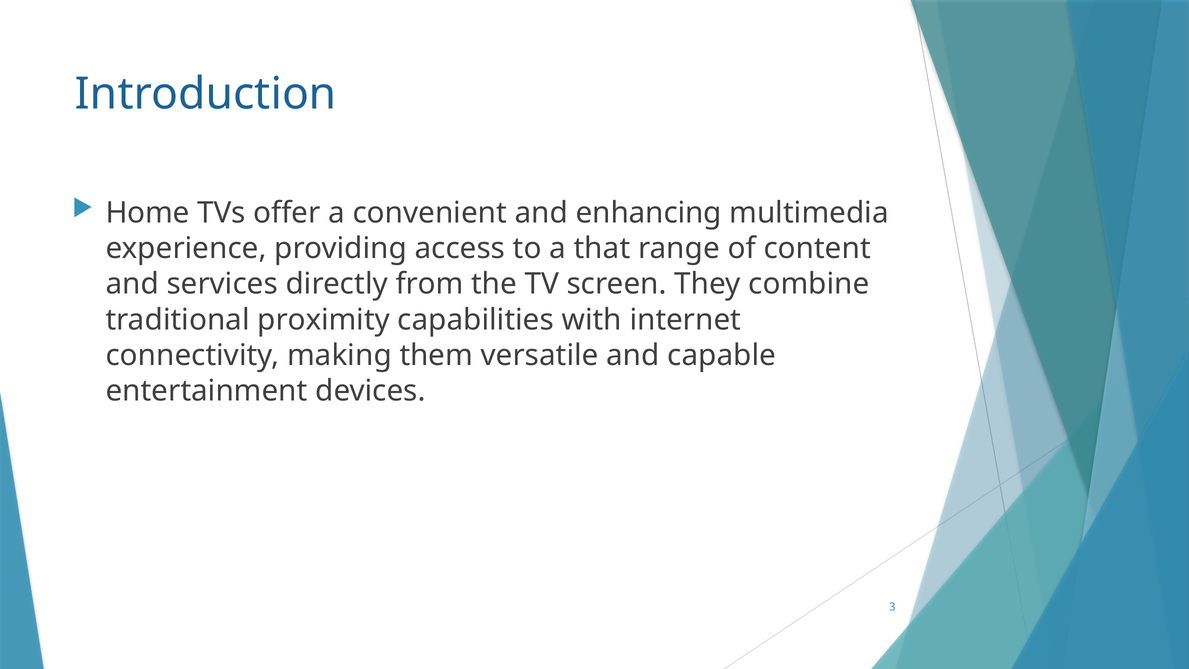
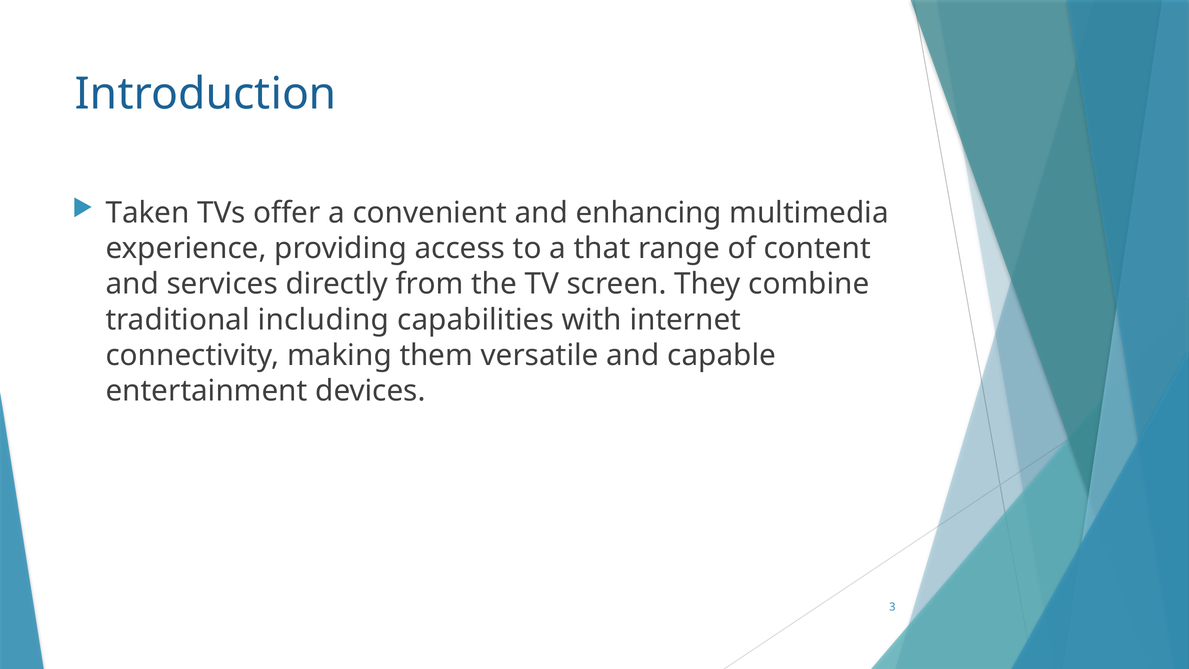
Home: Home -> Taken
proximity: proximity -> including
